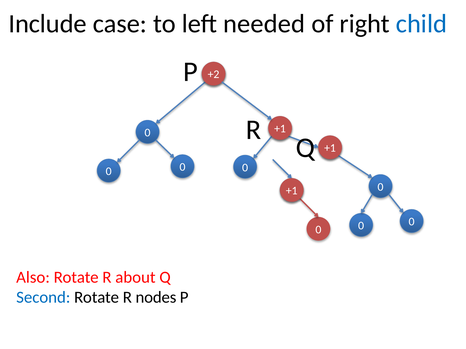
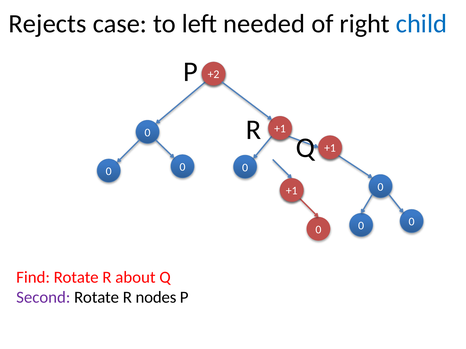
Include: Include -> Rejects
Also: Also -> Find
Second colour: blue -> purple
